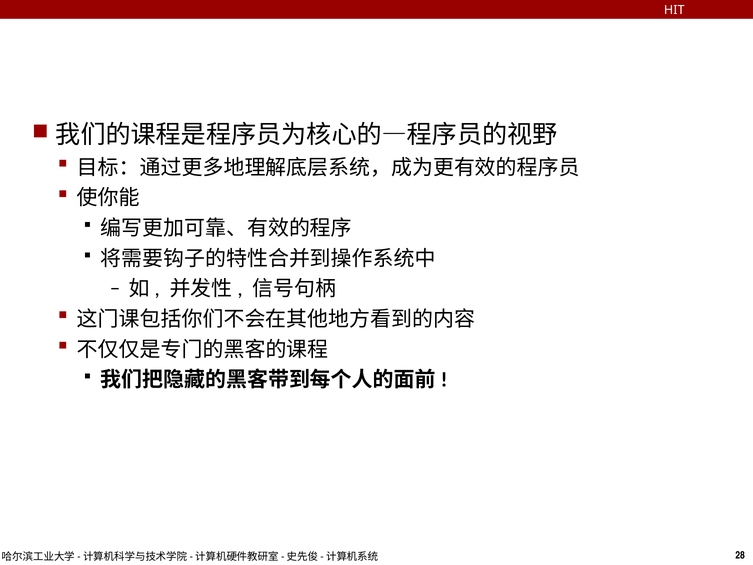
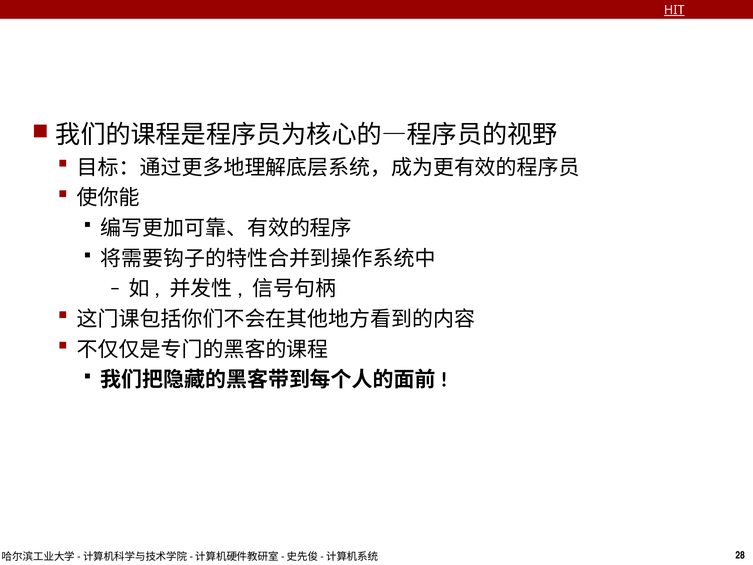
HIT underline: none -> present
